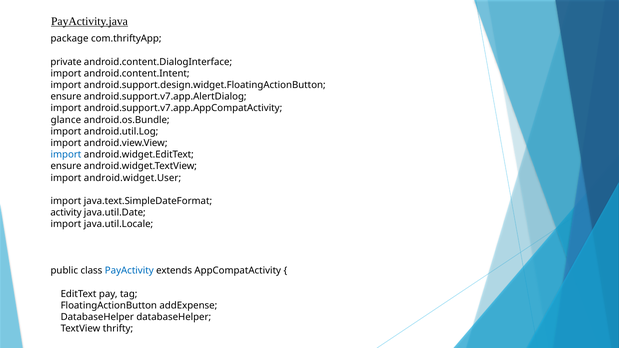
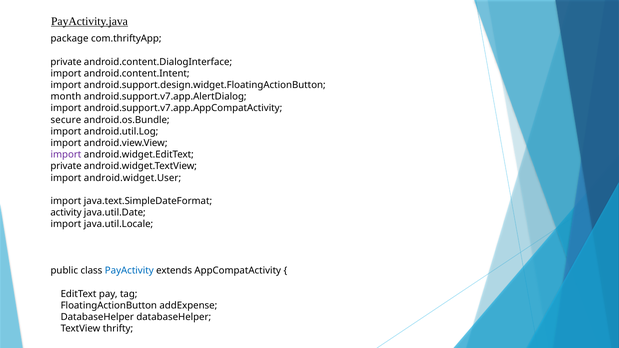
ensure at (66, 97): ensure -> month
glance: glance -> secure
import at (66, 155) colour: blue -> purple
ensure at (66, 166): ensure -> private
